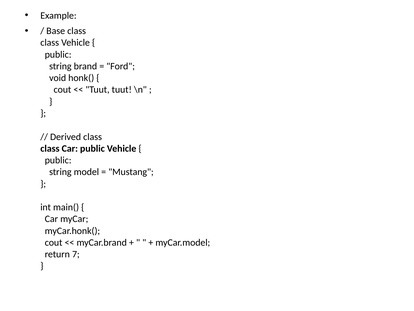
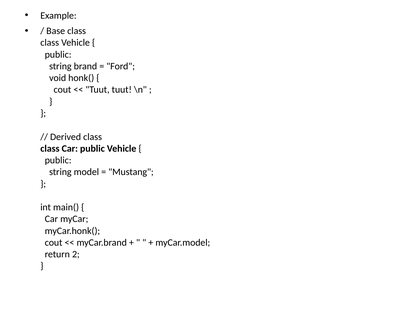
7: 7 -> 2
